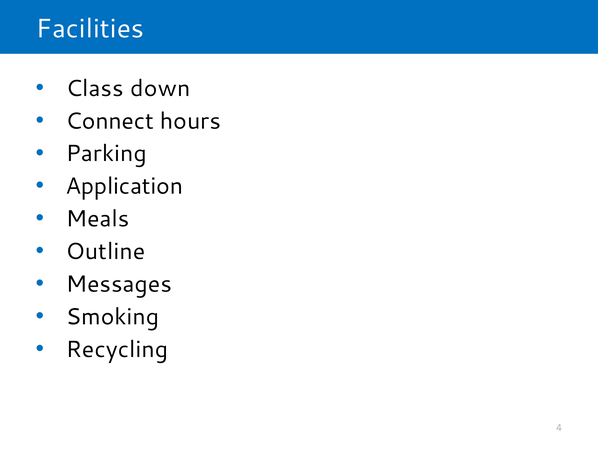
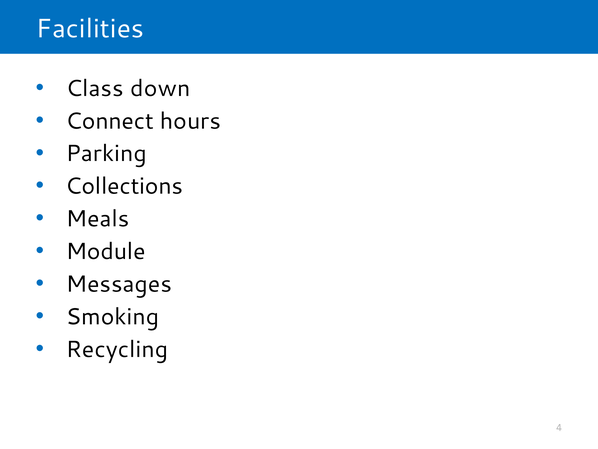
Application: Application -> Collections
Outline: Outline -> Module
